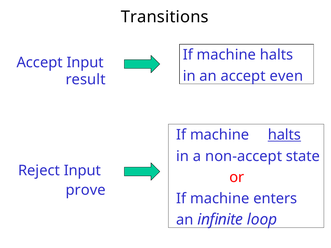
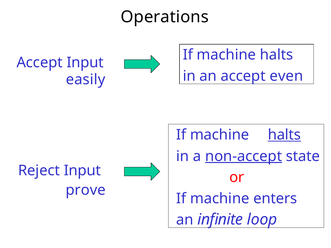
Transitions: Transitions -> Operations
result: result -> easily
non-accept underline: none -> present
